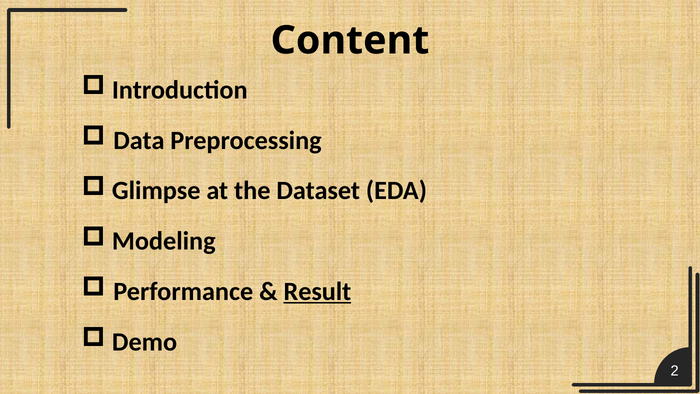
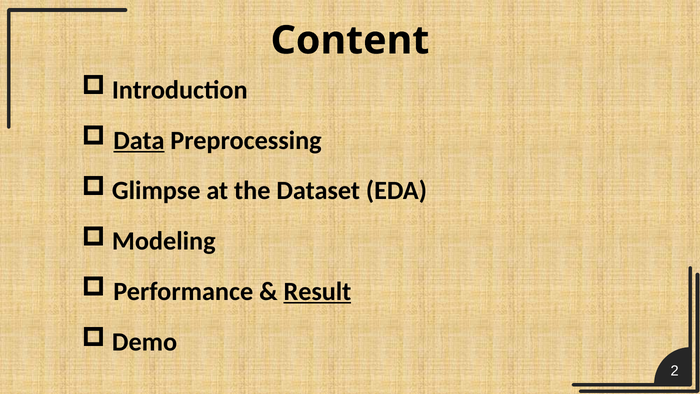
Data underline: none -> present
